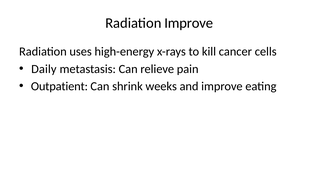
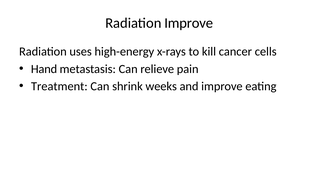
Daily: Daily -> Hand
Outpatient: Outpatient -> Treatment
